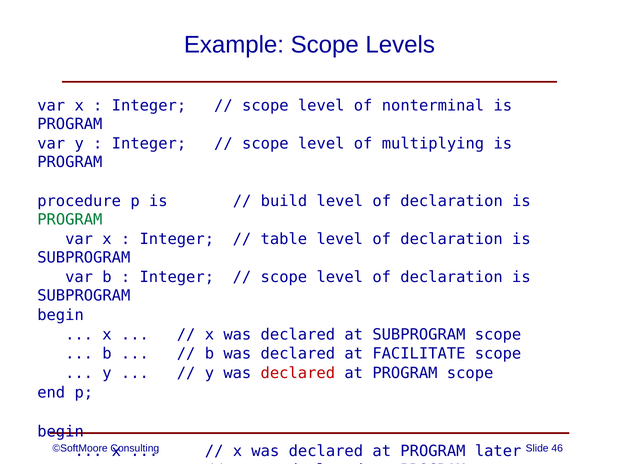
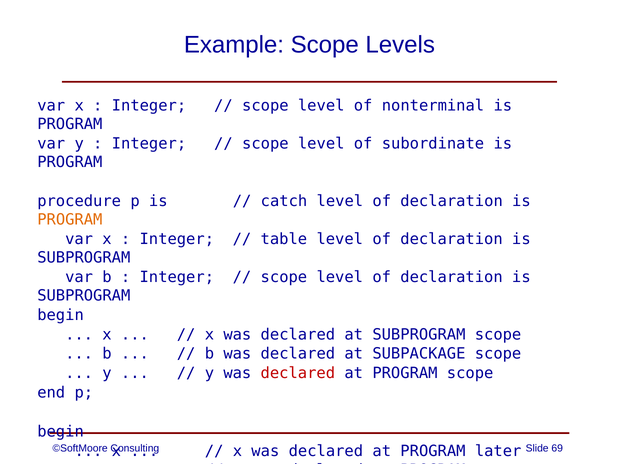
multiplying: multiplying -> subordinate
build: build -> catch
PROGRAM at (70, 220) colour: green -> orange
FACILITATE: FACILITATE -> SUBPACKAGE
46: 46 -> 69
